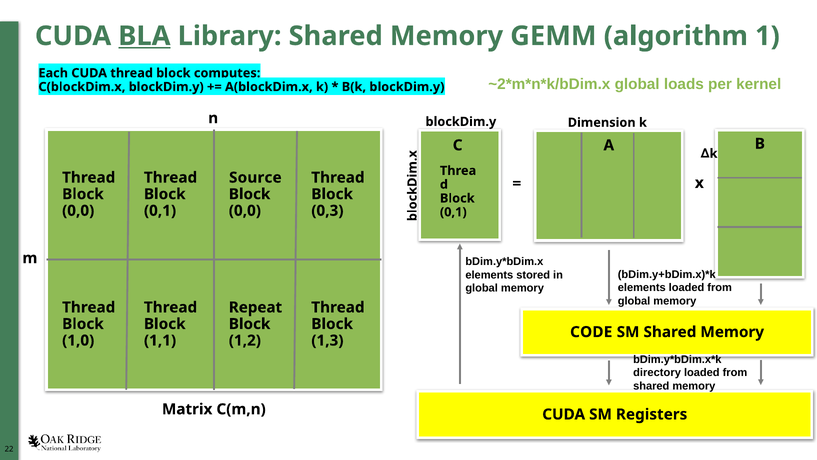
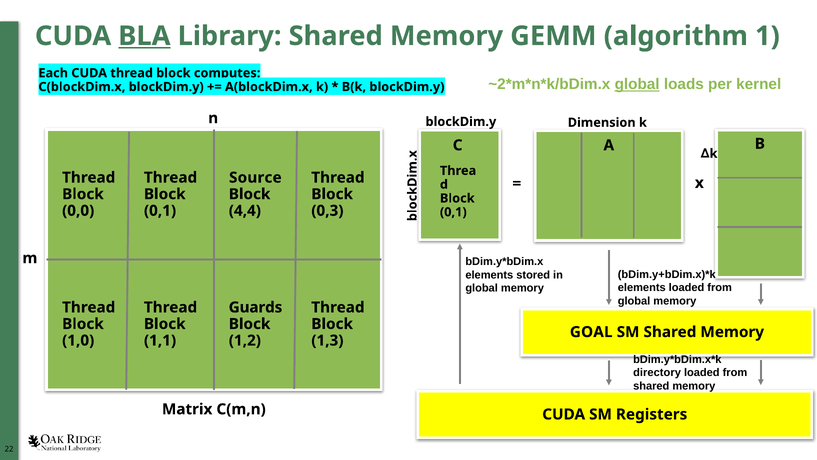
global at (637, 84) underline: none -> present
0,0 at (245, 211): 0,0 -> 4,4
Repeat: Repeat -> Guards
CODE: CODE -> GOAL
